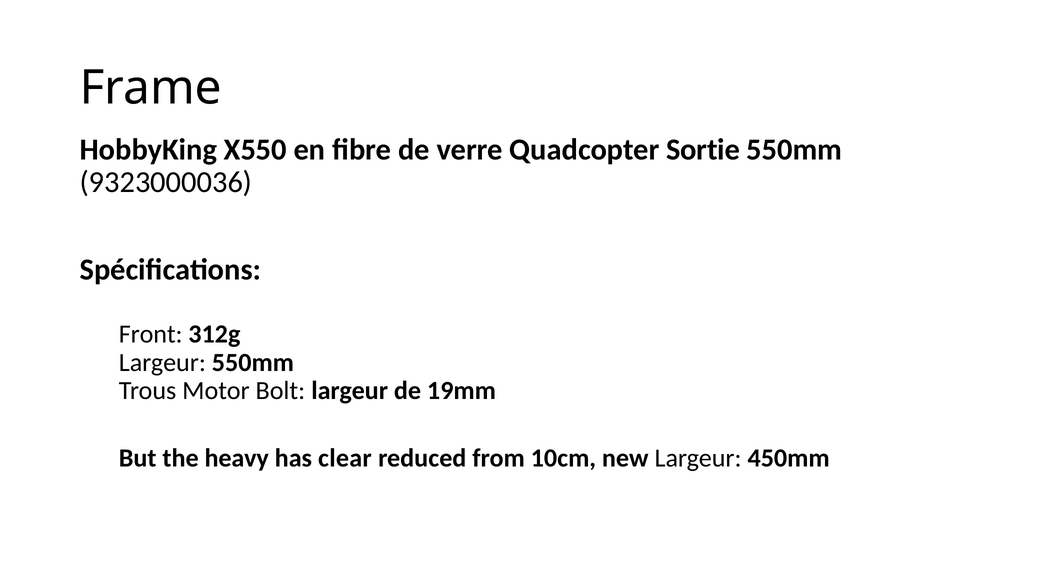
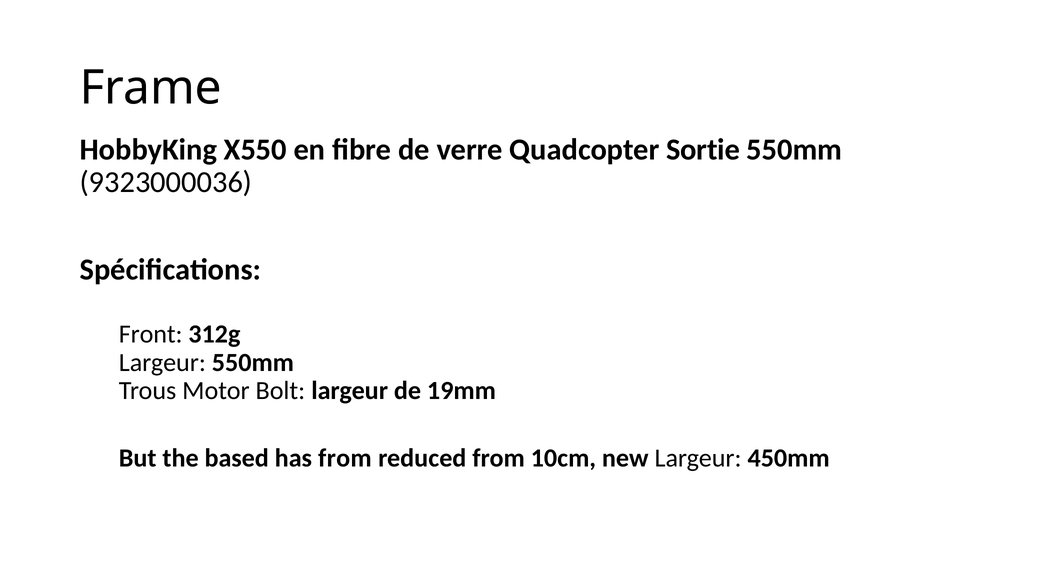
heavy: heavy -> based
has clear: clear -> from
